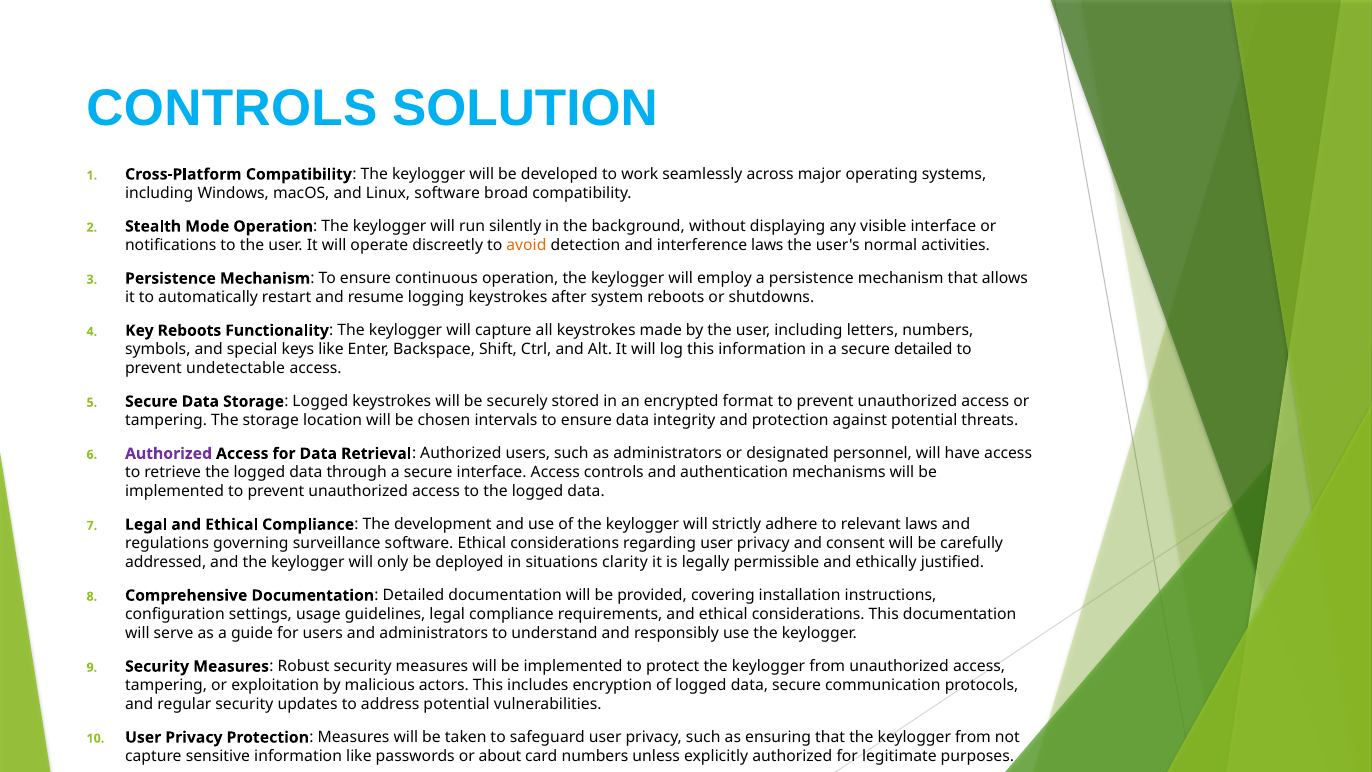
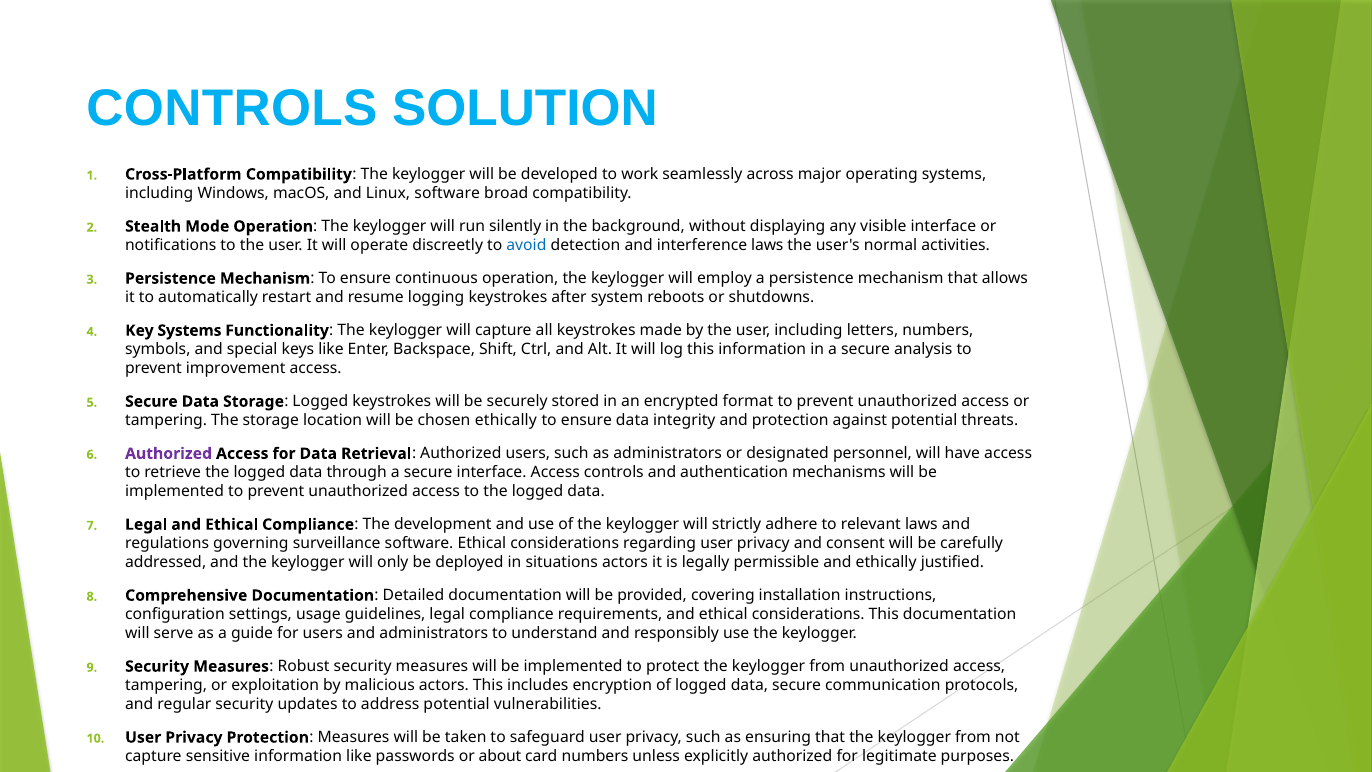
avoid colour: orange -> blue
Key Reboots: Reboots -> Systems
secure detailed: detailed -> analysis
undetectable: undetectable -> improvement
chosen intervals: intervals -> ethically
situations clarity: clarity -> actors
